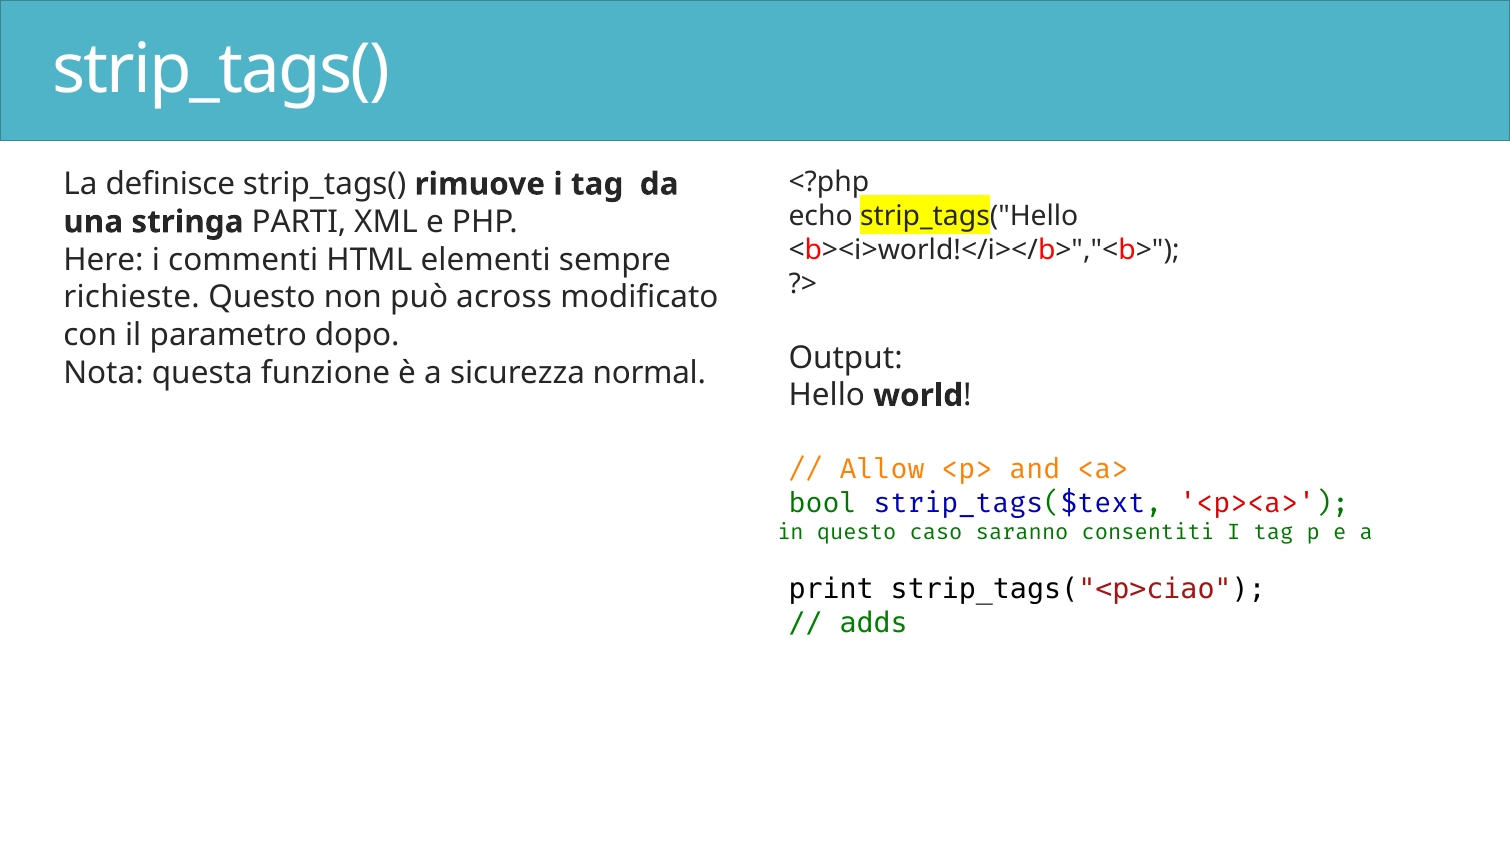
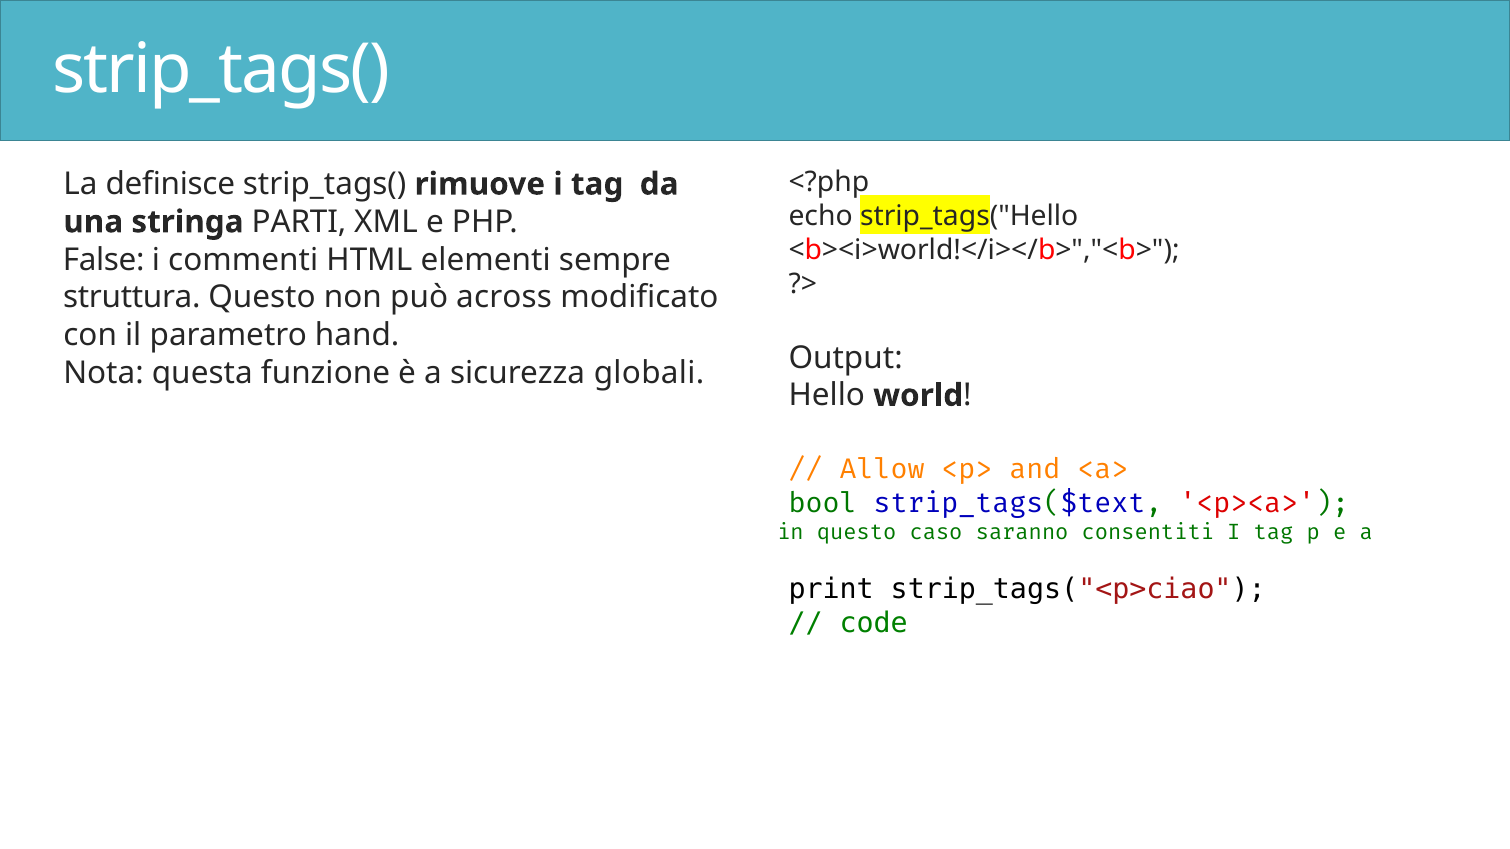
Here: Here -> False
richieste: richieste -> struttura
dopo: dopo -> hand
normal: normal -> globali
adds: adds -> code
